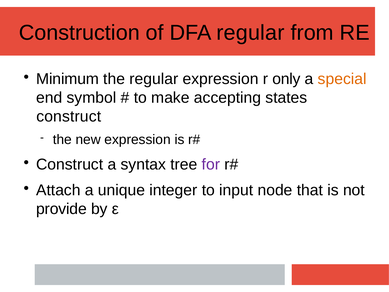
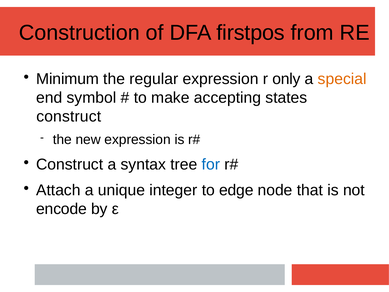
DFA regular: regular -> firstpos
for colour: purple -> blue
input: input -> edge
provide: provide -> encode
